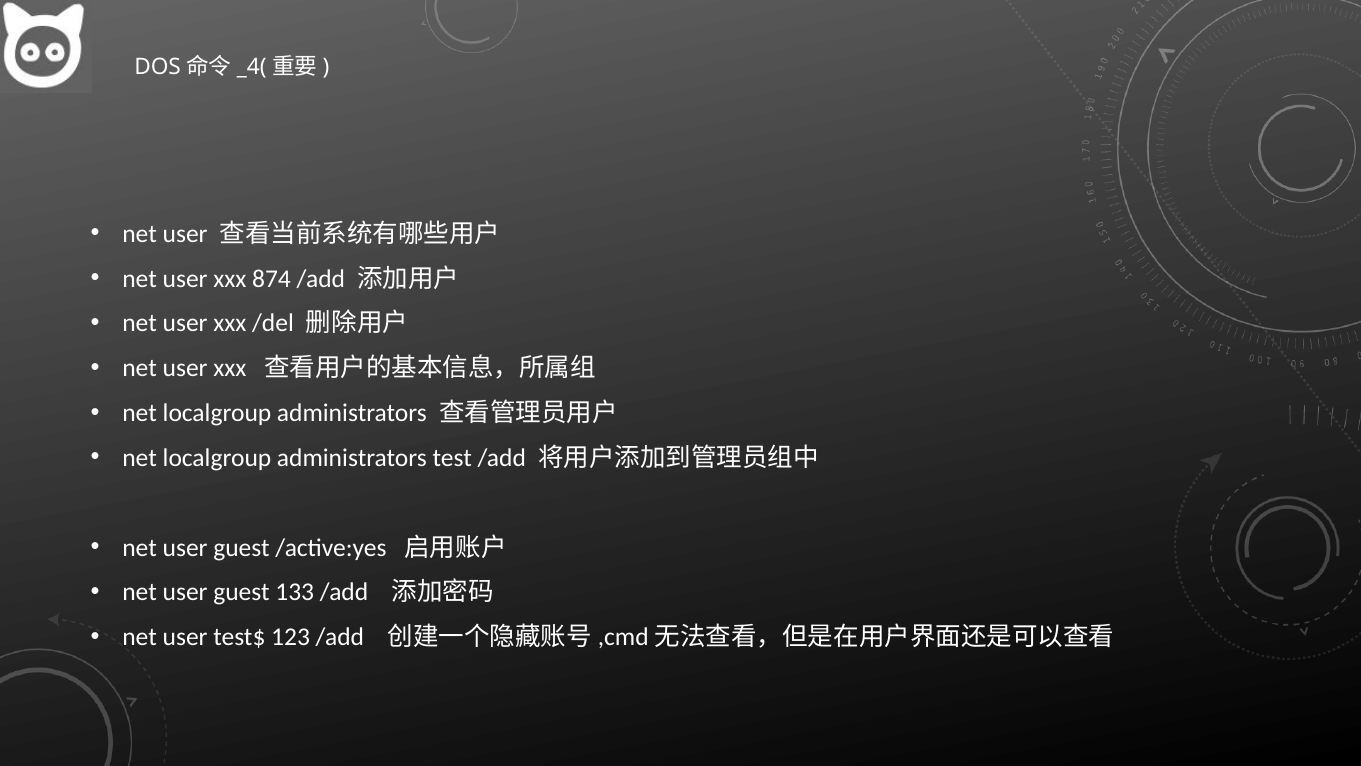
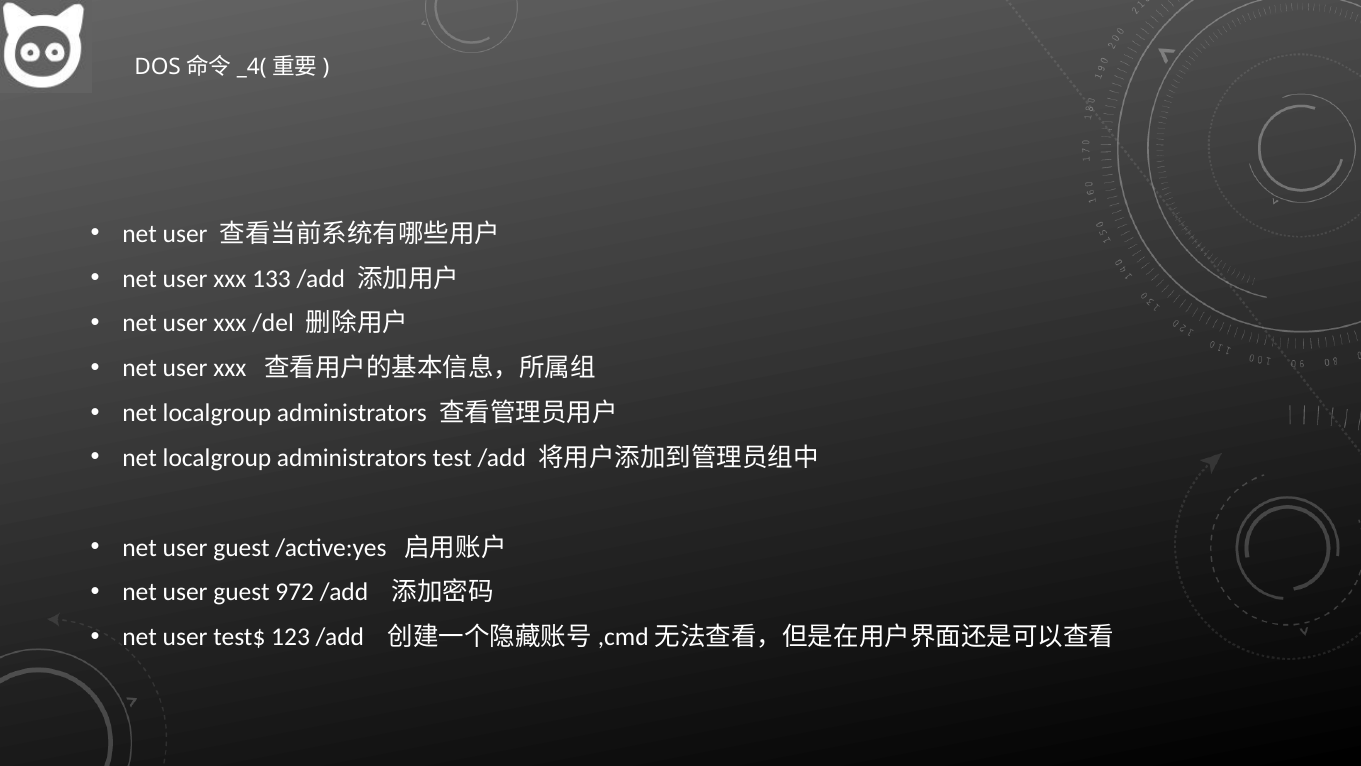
874: 874 -> 133
133: 133 -> 972
